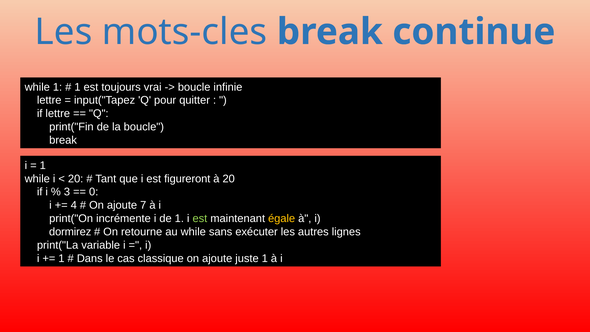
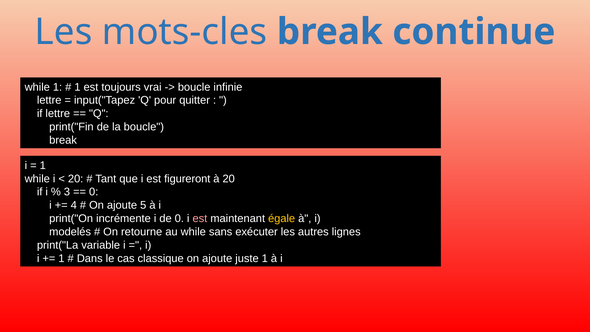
7: 7 -> 5
de 1: 1 -> 0
est at (200, 218) colour: light green -> pink
dormirez: dormirez -> modelés
